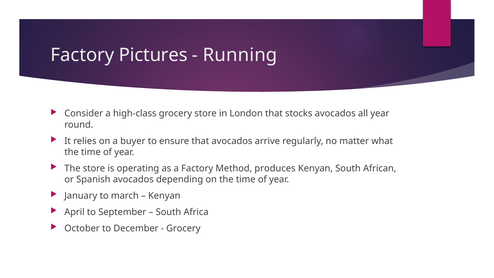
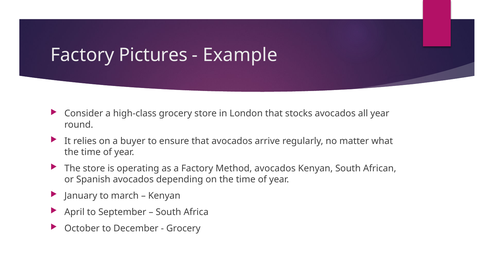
Running: Running -> Example
Method produces: produces -> avocados
